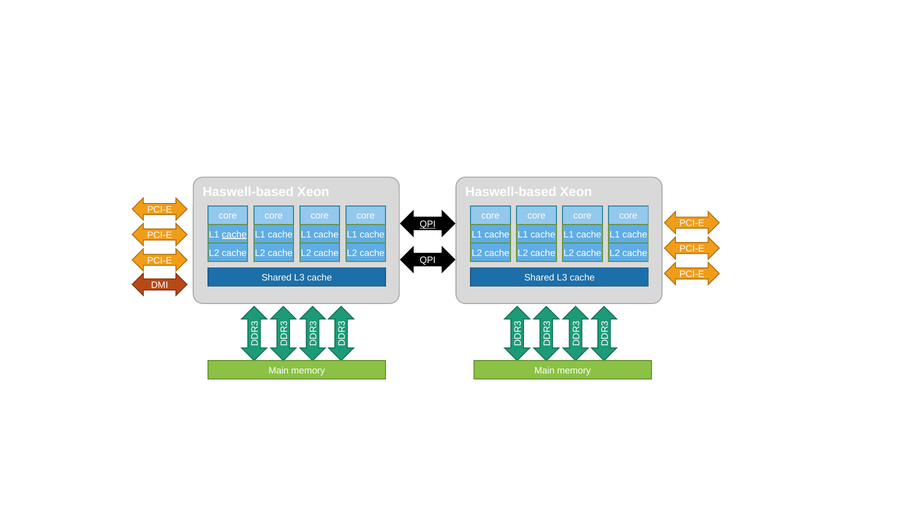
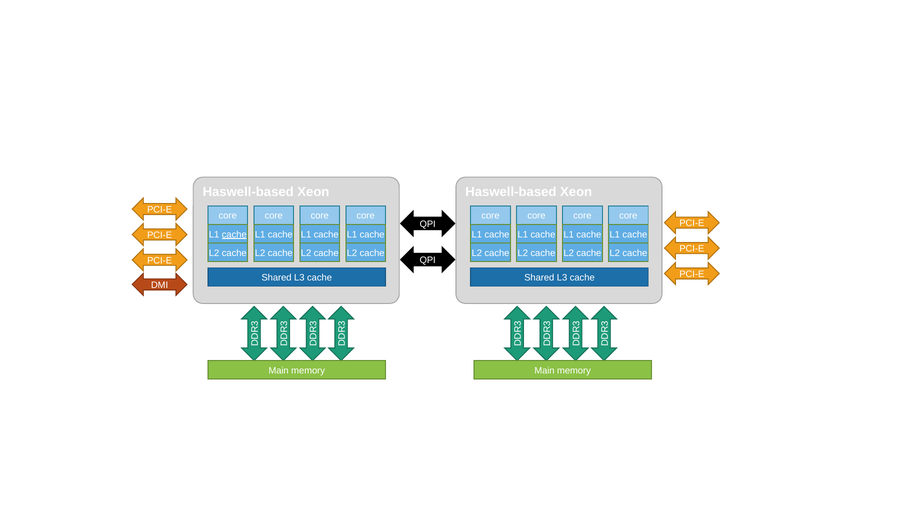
QPI at (428, 224) underline: present -> none
